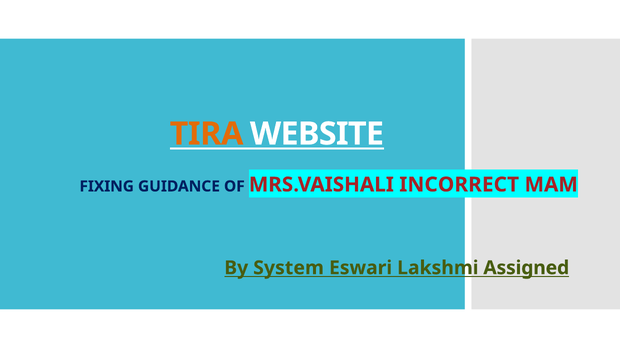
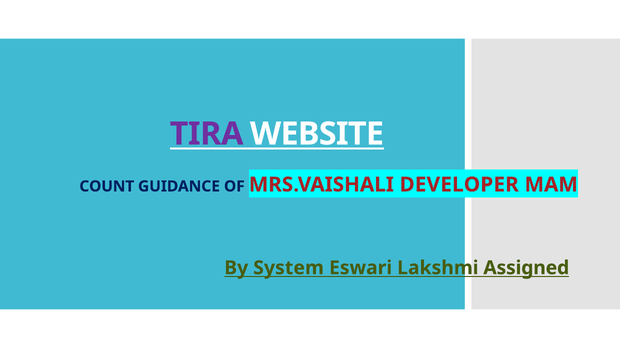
TIRA colour: orange -> purple
FIXING: FIXING -> COUNT
INCORRECT: INCORRECT -> DEVELOPER
